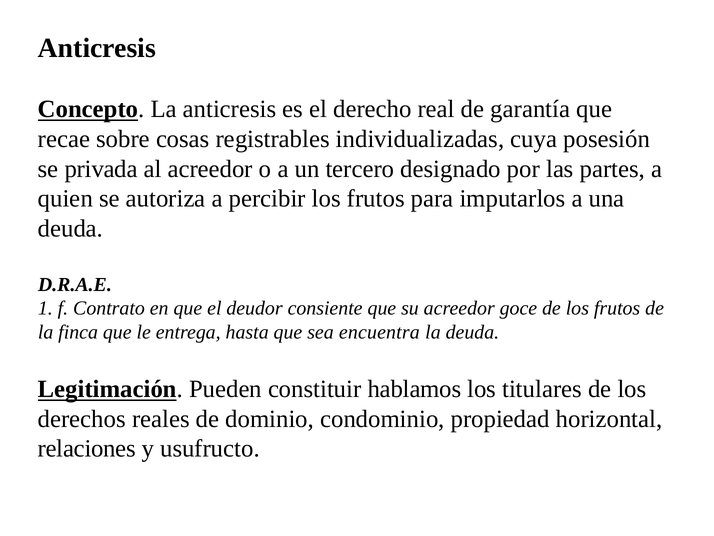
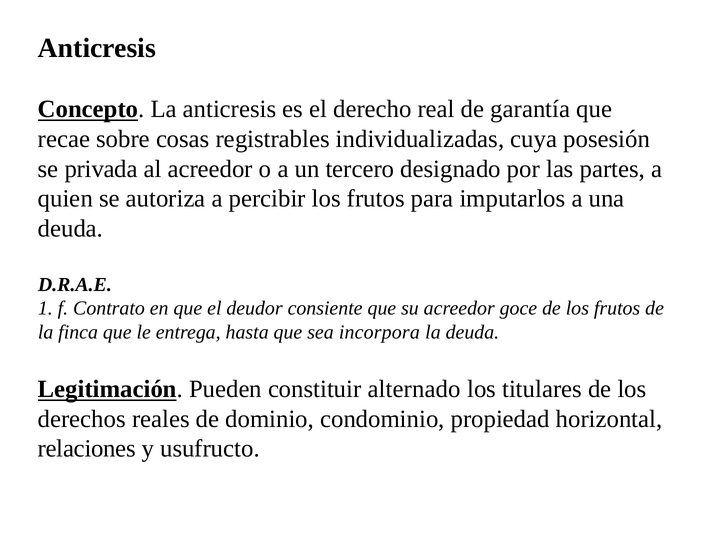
encuentra: encuentra -> incorpora
hablamos: hablamos -> alternado
